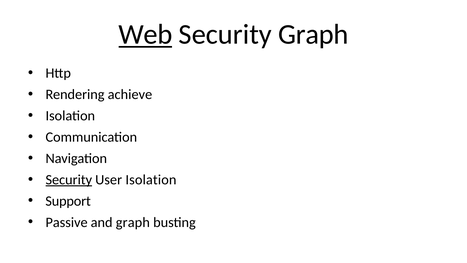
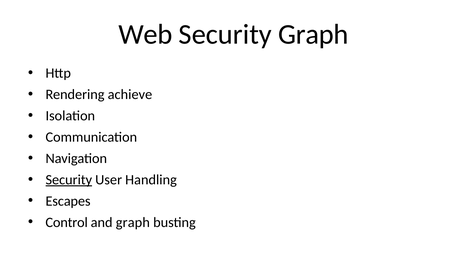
Web underline: present -> none
User Isolation: Isolation -> Handling
Support: Support -> Escapes
Passive: Passive -> Control
